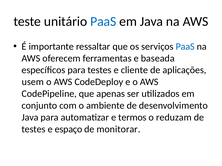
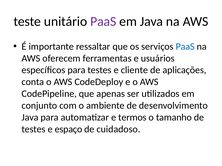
PaaS at (103, 21) colour: blue -> purple
baseada: baseada -> usuários
usem: usem -> conta
reduzam: reduzam -> tamanho
monitorar: monitorar -> cuidadoso
